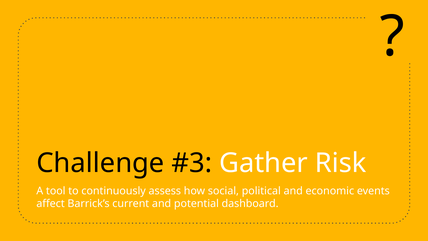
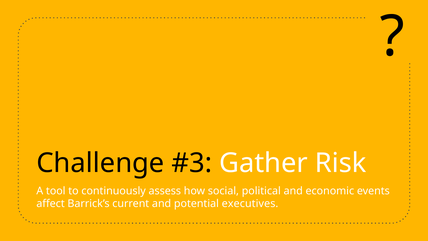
dashboard: dashboard -> executives
